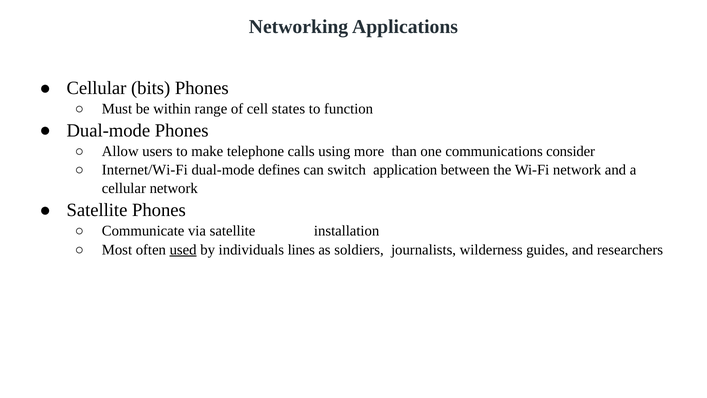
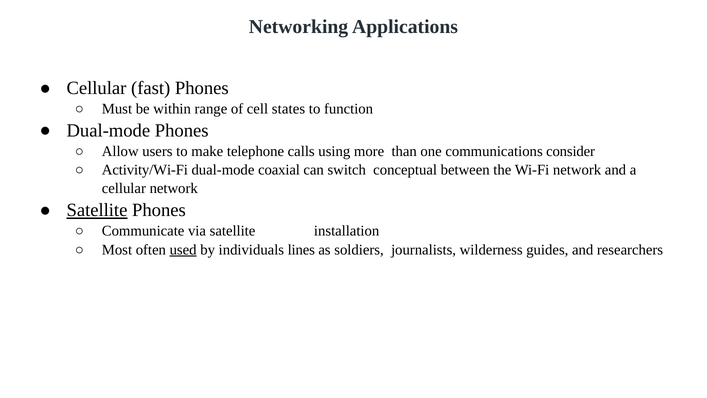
bits: bits -> fast
Internet/Wi-Fi: Internet/Wi-Fi -> Activity/Wi-Fi
defines: defines -> coaxial
application: application -> conceptual
Satellite at (97, 210) underline: none -> present
